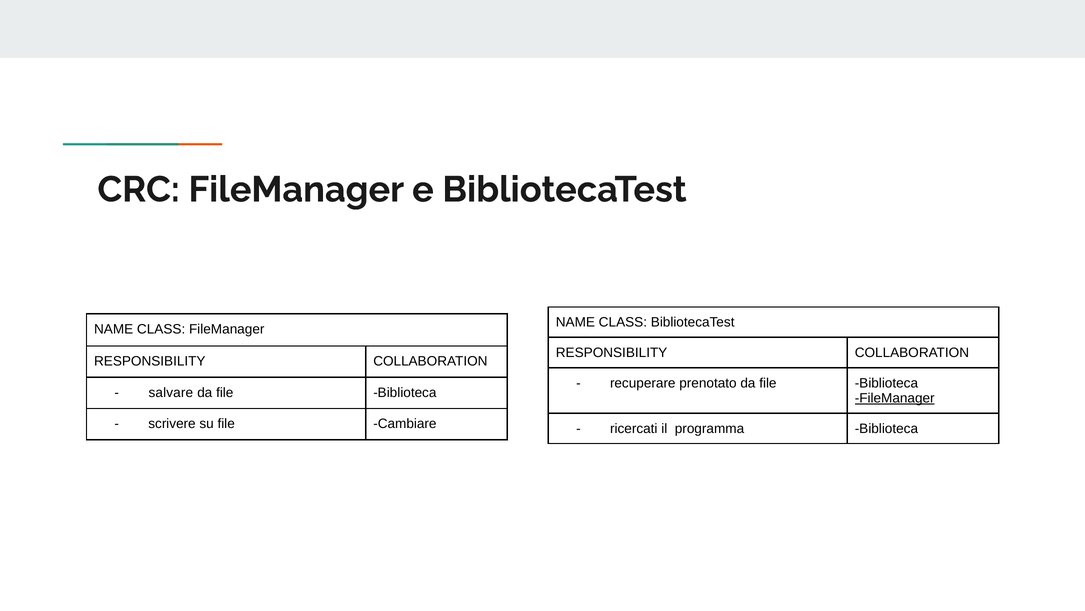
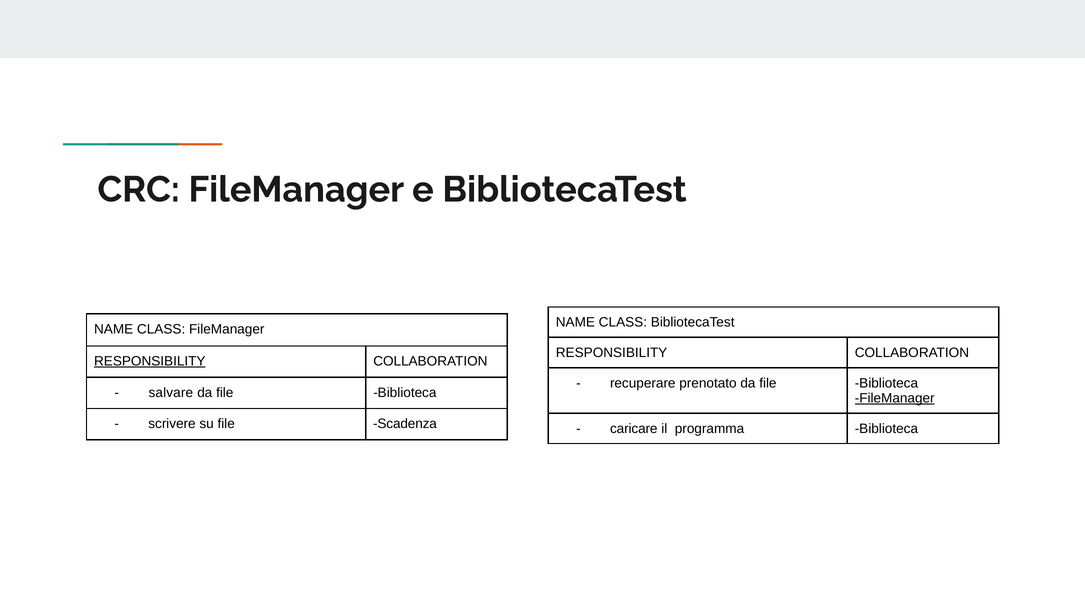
RESPONSIBILITY at (150, 361) underline: none -> present
Cambiare: Cambiare -> Scadenza
ricercati: ricercati -> caricare
